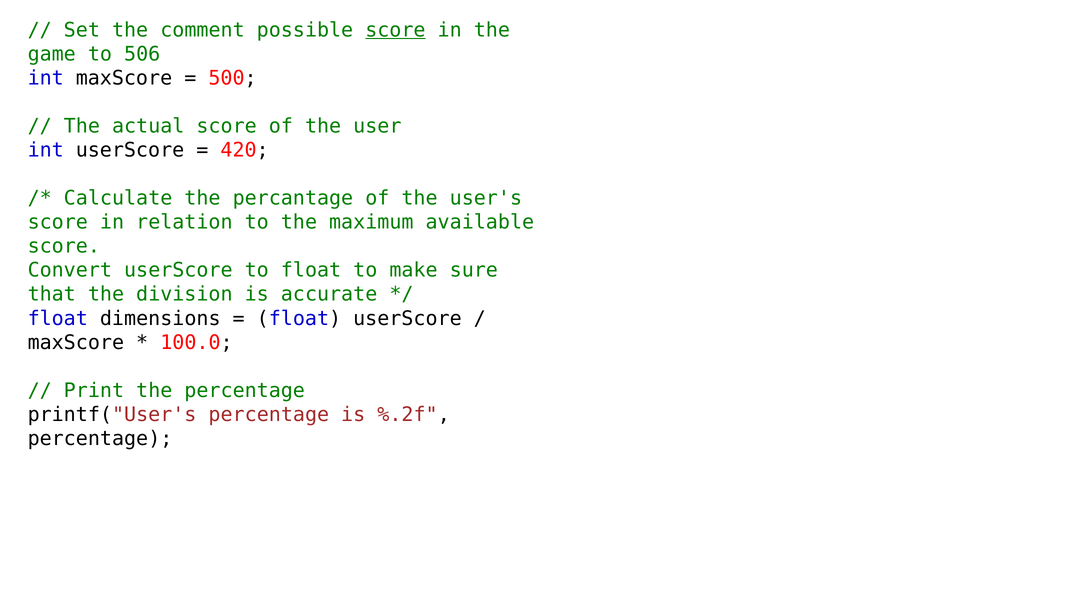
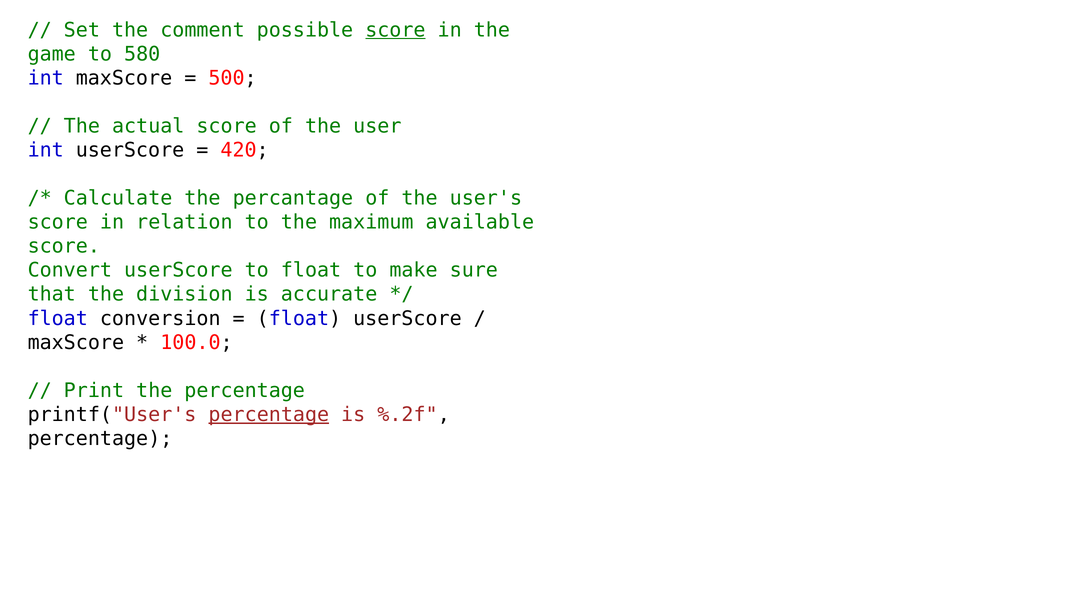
506: 506 -> 580
dimensions: dimensions -> conversion
percentage at (269, 415) underline: none -> present
